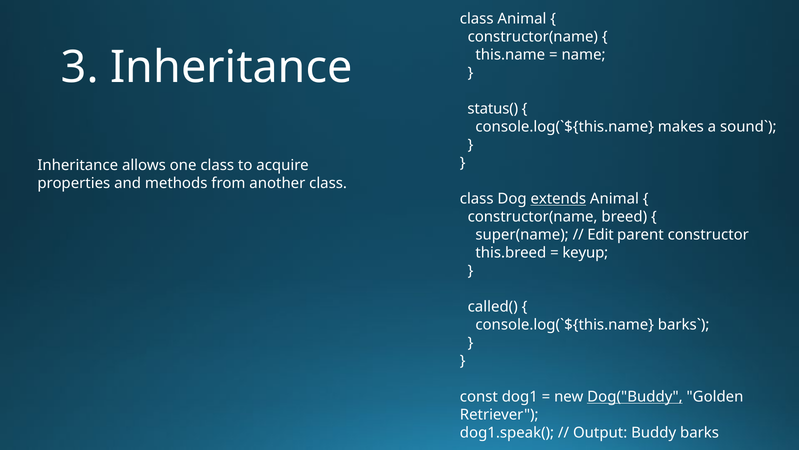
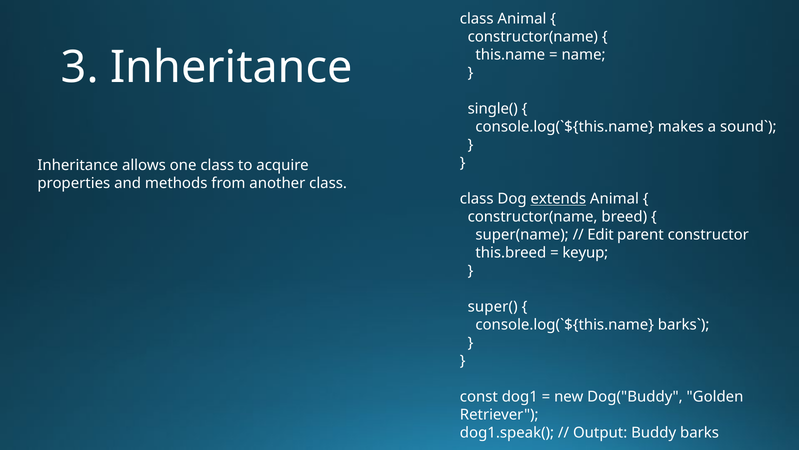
status(: status( -> single(
called(: called( -> super(
Dog("Buddy underline: present -> none
